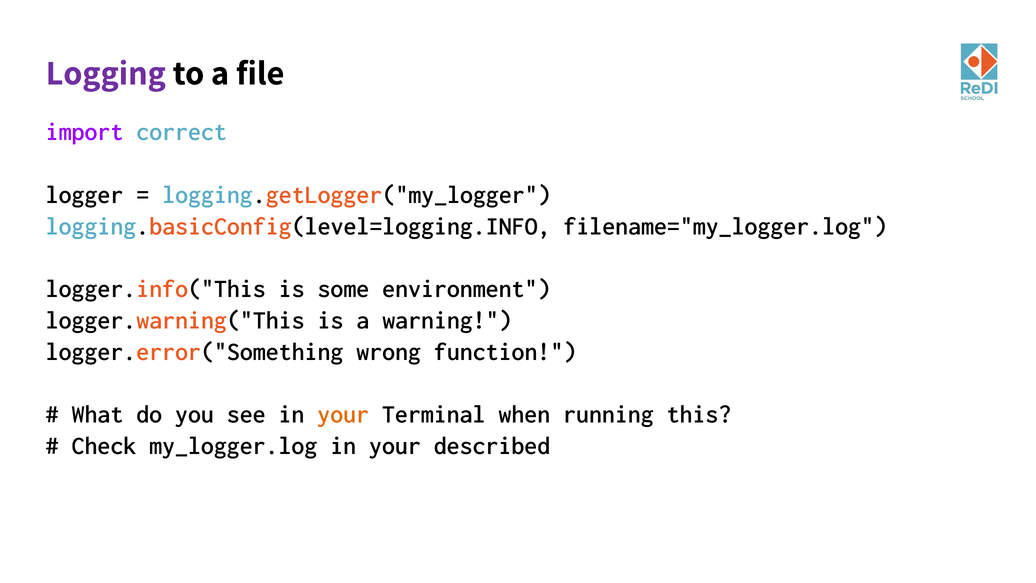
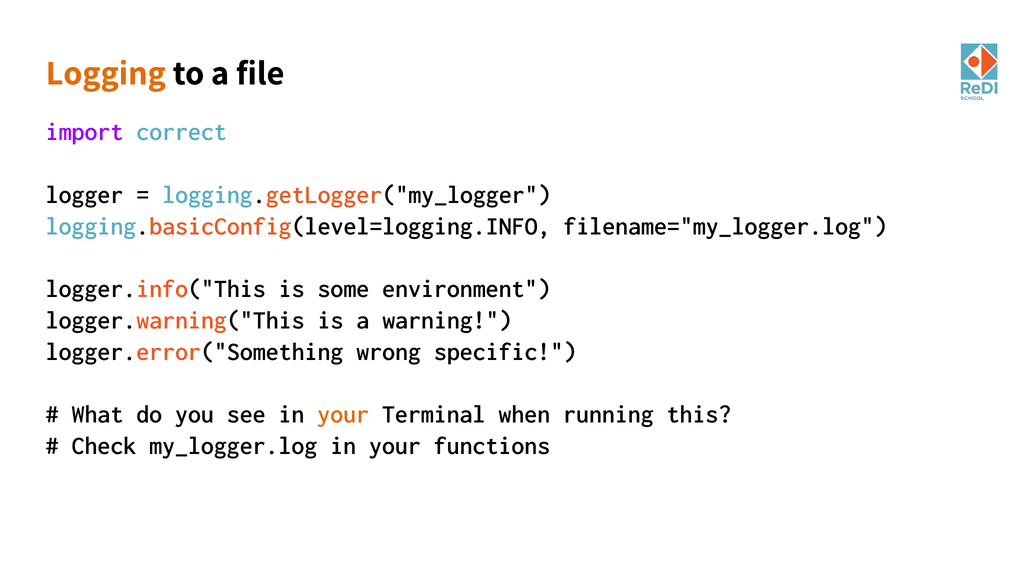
Logging colour: purple -> orange
function: function -> specific
described: described -> functions
